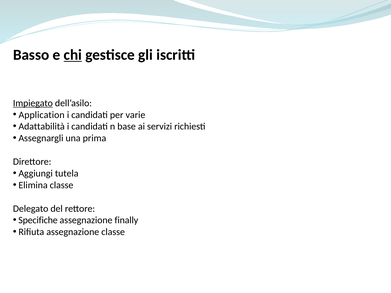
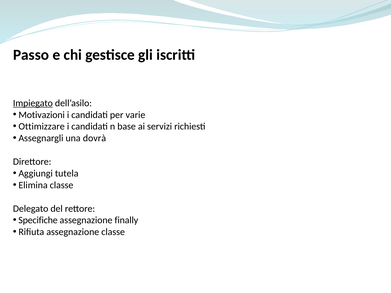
Basso: Basso -> Passo
chi underline: present -> none
Application: Application -> Motivazioni
Adattabilità: Adattabilità -> Ottimizzare
prima: prima -> dovrà
